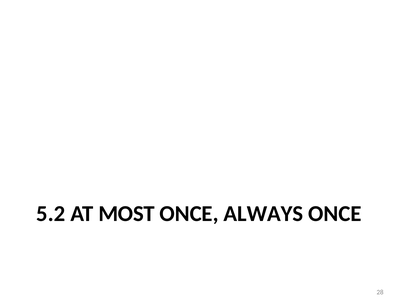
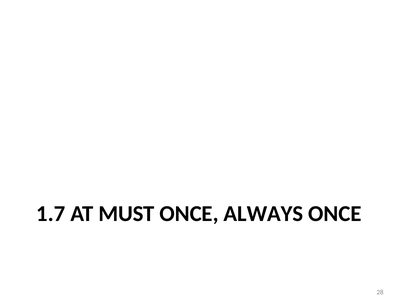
5.2: 5.2 -> 1.7
MOST: MOST -> MUST
